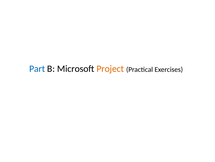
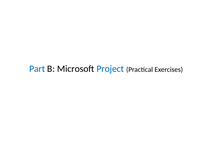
Project colour: orange -> blue
